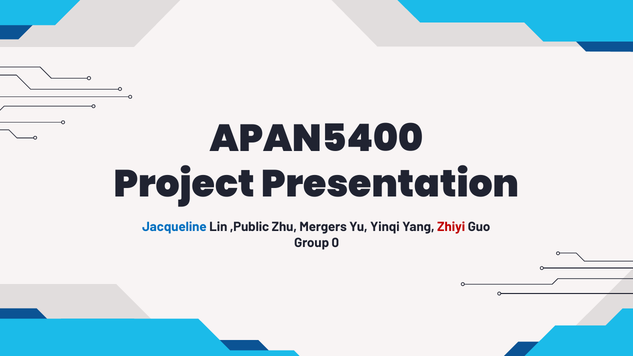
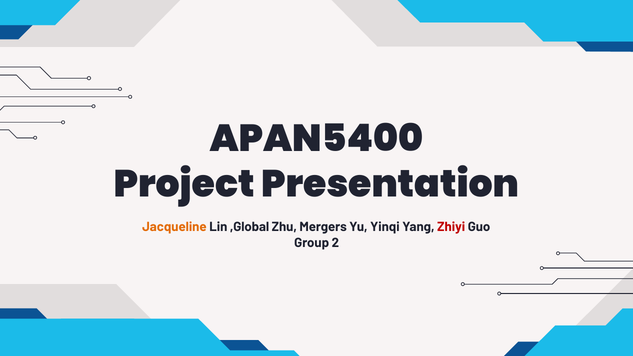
Jacqueline colour: blue -> orange
,Public: ,Public -> ,Global
0: 0 -> 2
